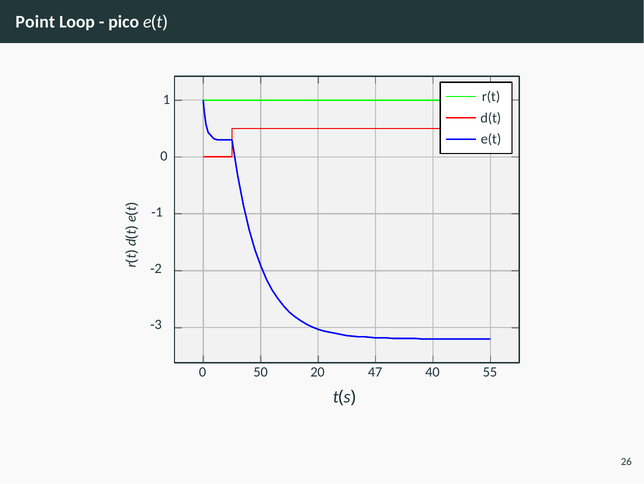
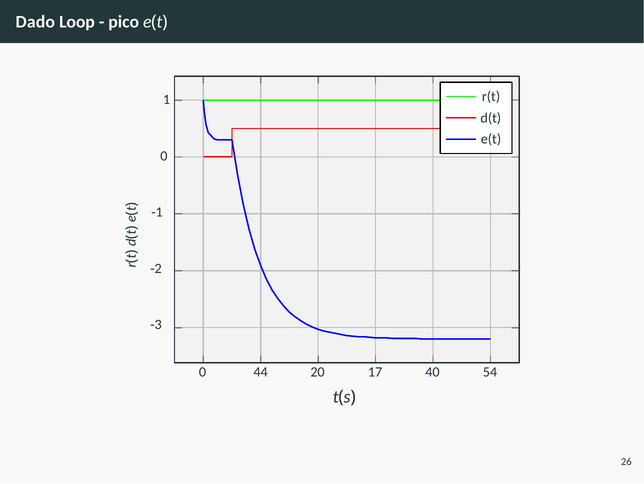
Point: Point -> Dado
50: 50 -> 44
47: 47 -> 17
55: 55 -> 54
